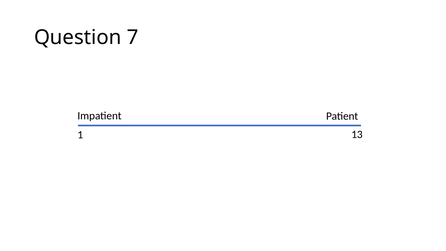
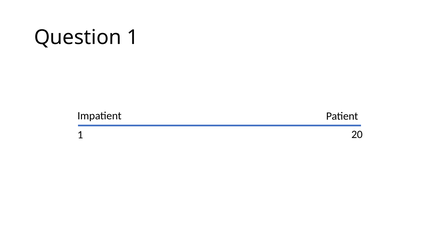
Question 7: 7 -> 1
13: 13 -> 20
